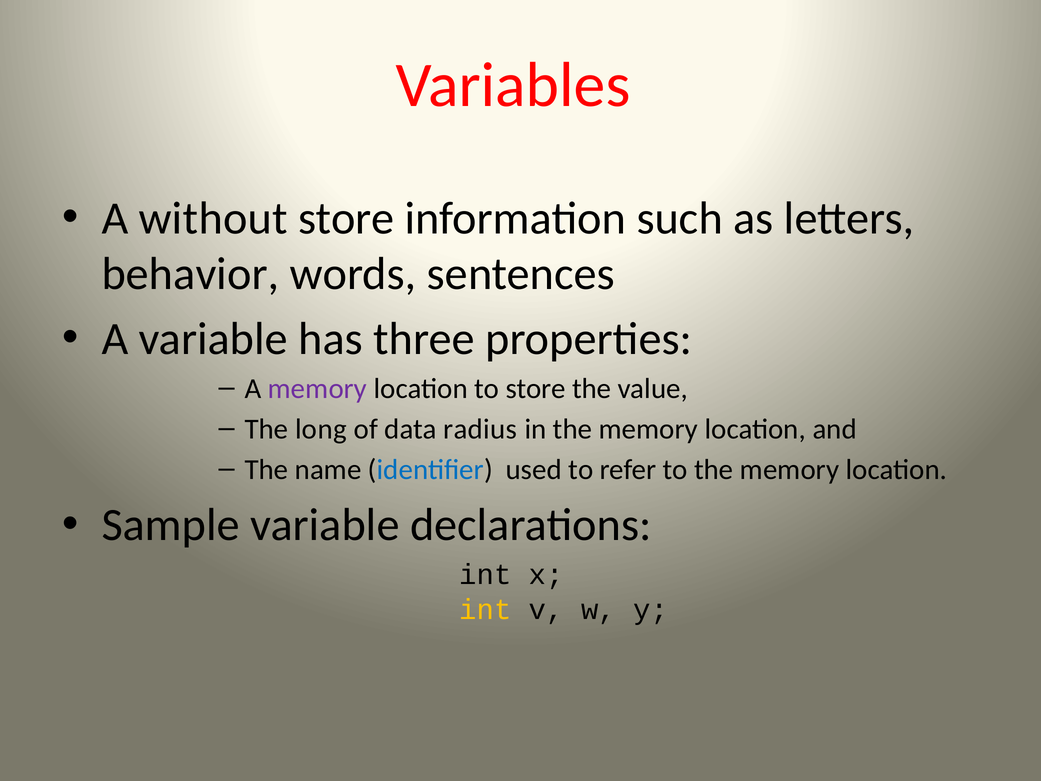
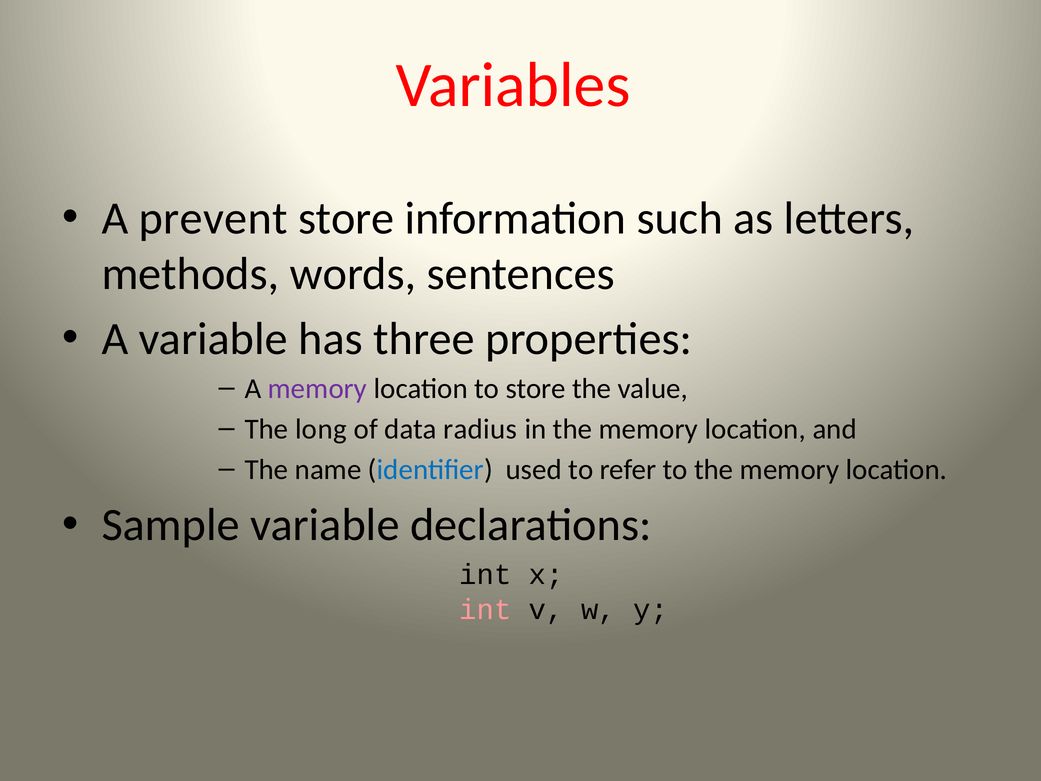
without: without -> prevent
behavior: behavior -> methods
int at (485, 609) colour: yellow -> pink
